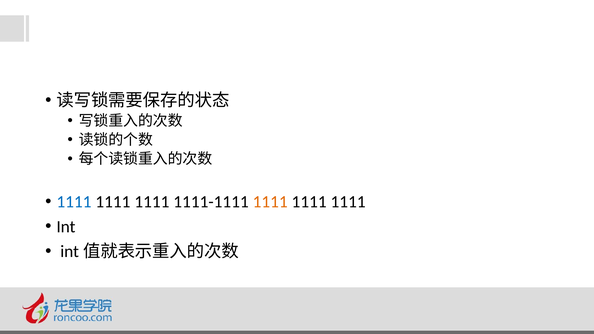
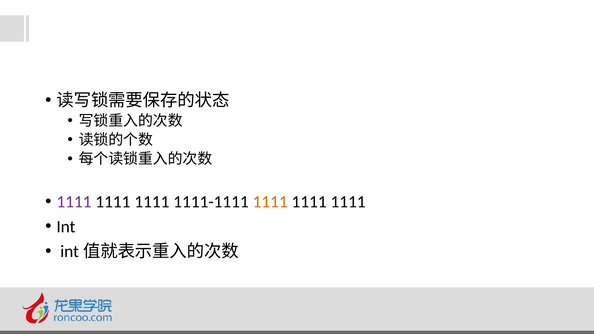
1111 at (74, 202) colour: blue -> purple
